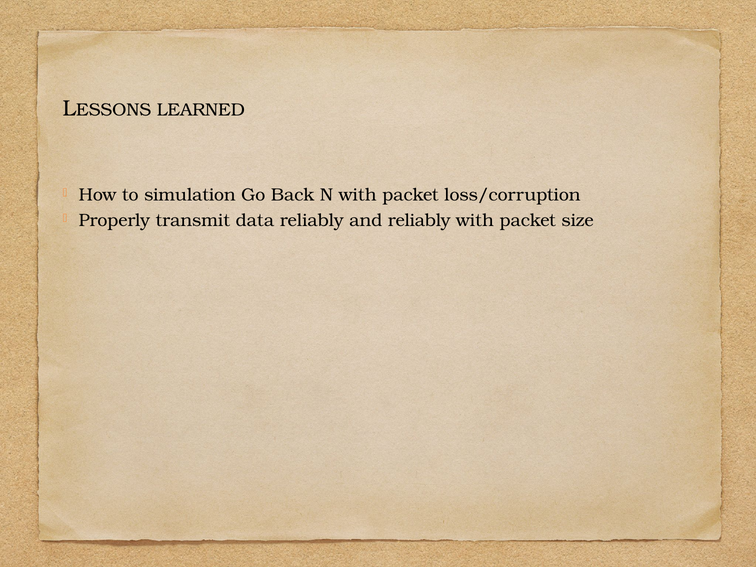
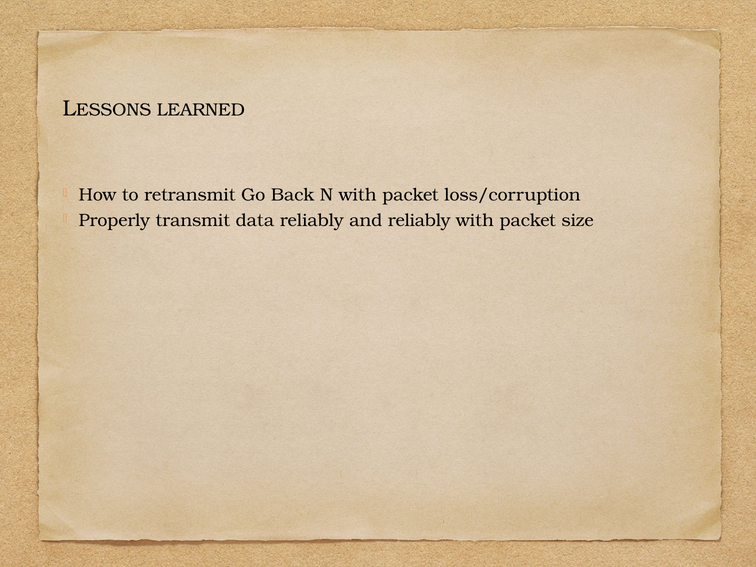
simulation: simulation -> retransmit
